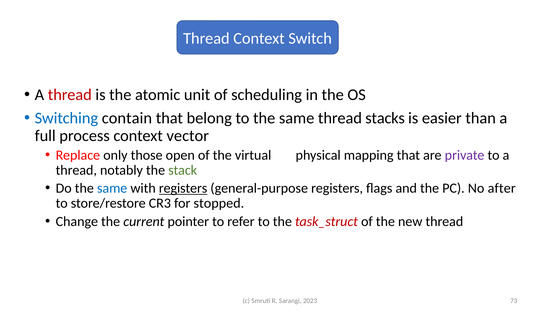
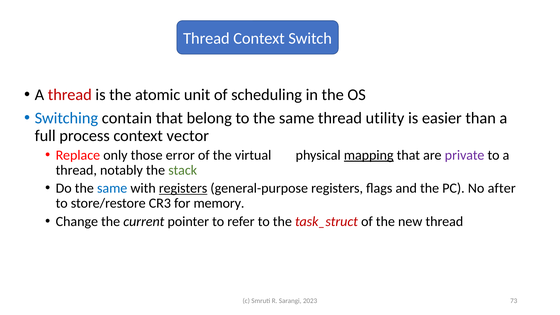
stacks: stacks -> utility
open: open -> error
mapping underline: none -> present
stopped: stopped -> memory
